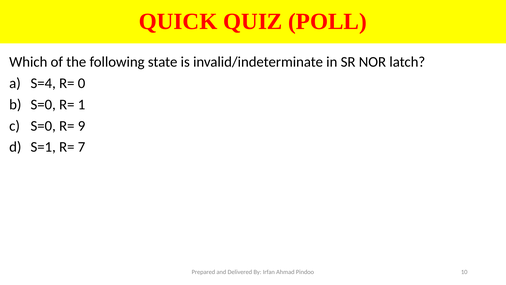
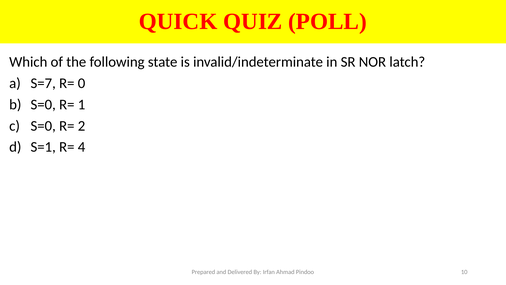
S=4: S=4 -> S=7
9: 9 -> 2
7: 7 -> 4
